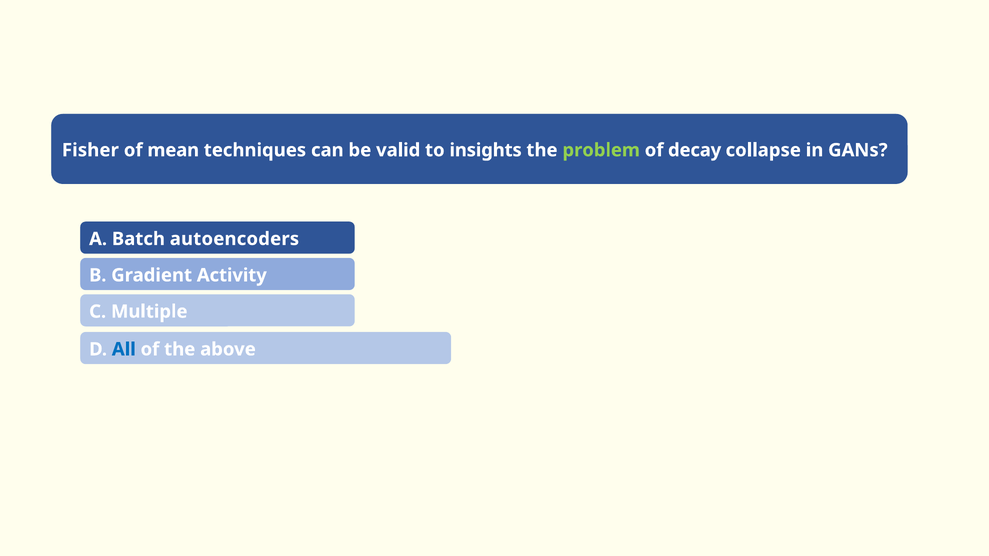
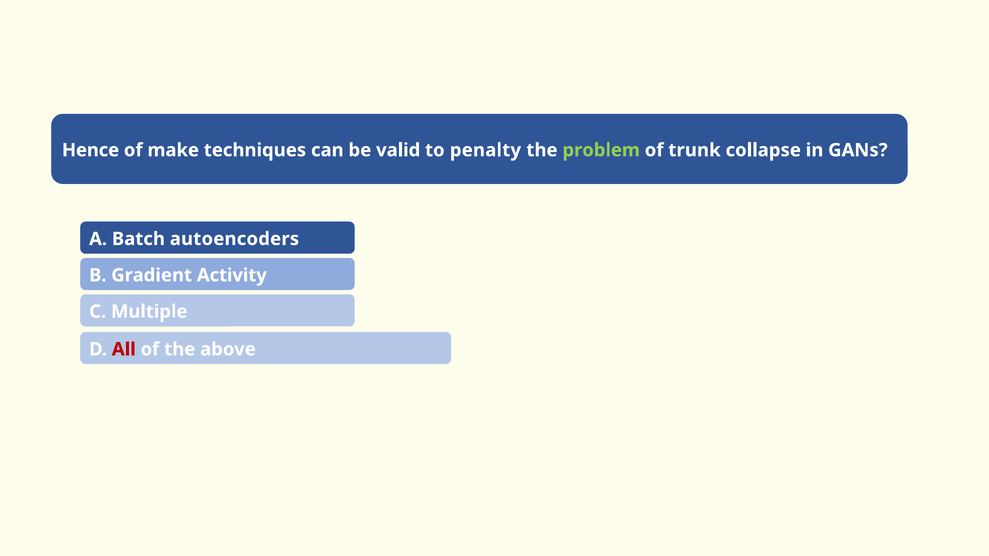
Fisher: Fisher -> Hence
mean: mean -> make
insights: insights -> penalty
decay: decay -> trunk
All colour: blue -> red
